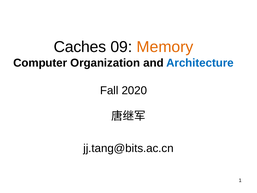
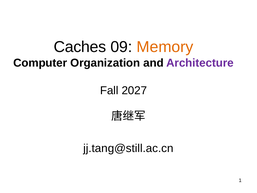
Architecture colour: blue -> purple
2020: 2020 -> 2027
jj.tang@bits.ac.cn: jj.tang@bits.ac.cn -> jj.tang@still.ac.cn
